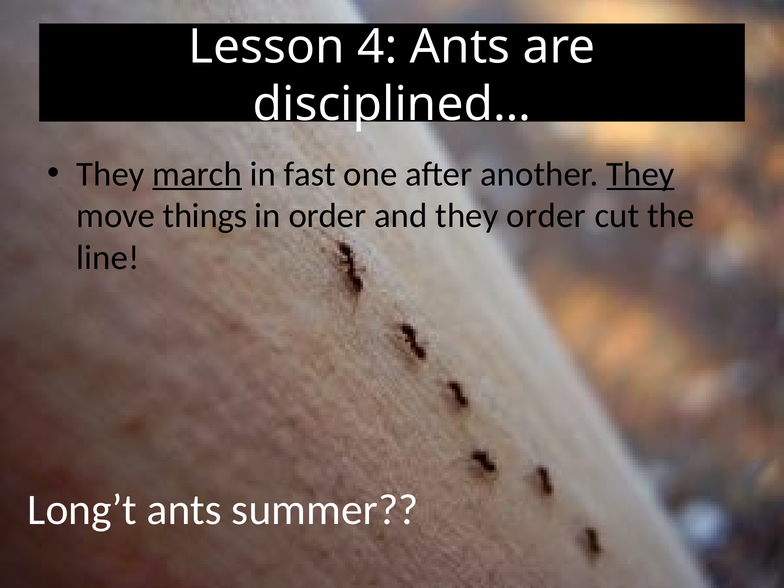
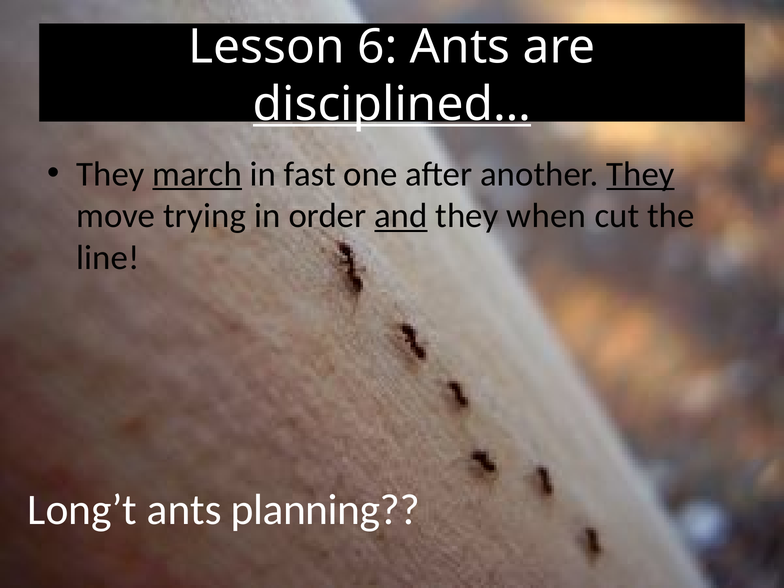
4: 4 -> 6
disciplined… underline: none -> present
things: things -> trying
and underline: none -> present
they order: order -> when
summer: summer -> planning
